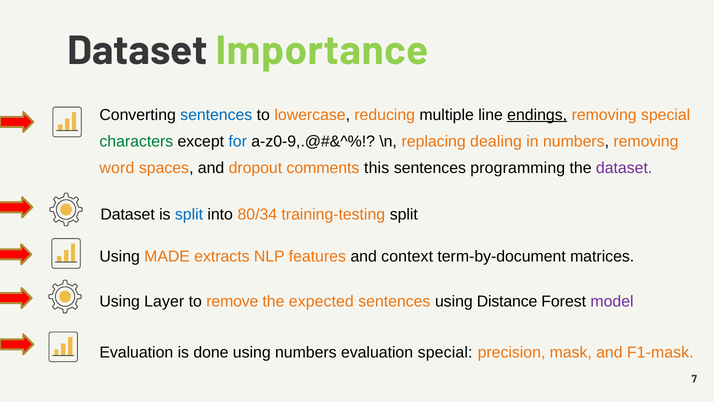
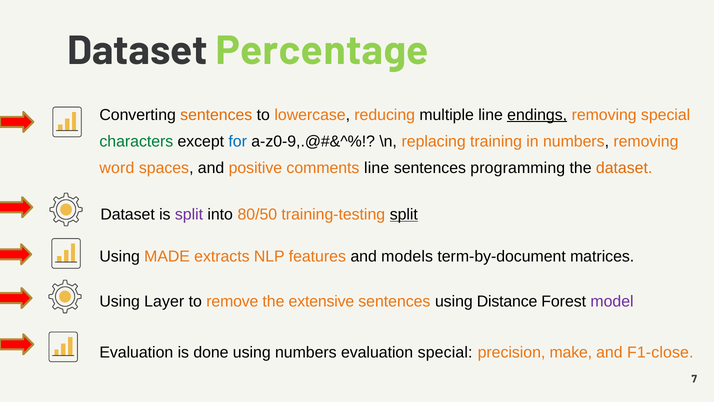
Importance: Importance -> Percentage
sentences at (216, 115) colour: blue -> orange
dealing: dealing -> training
dropout: dropout -> positive
comments this: this -> line
dataset at (624, 168) colour: purple -> orange
split at (189, 214) colour: blue -> purple
80/34: 80/34 -> 80/50
split at (404, 214) underline: none -> present
context: context -> models
expected: expected -> extensive
mask: mask -> make
F1-mask: F1-mask -> F1-close
